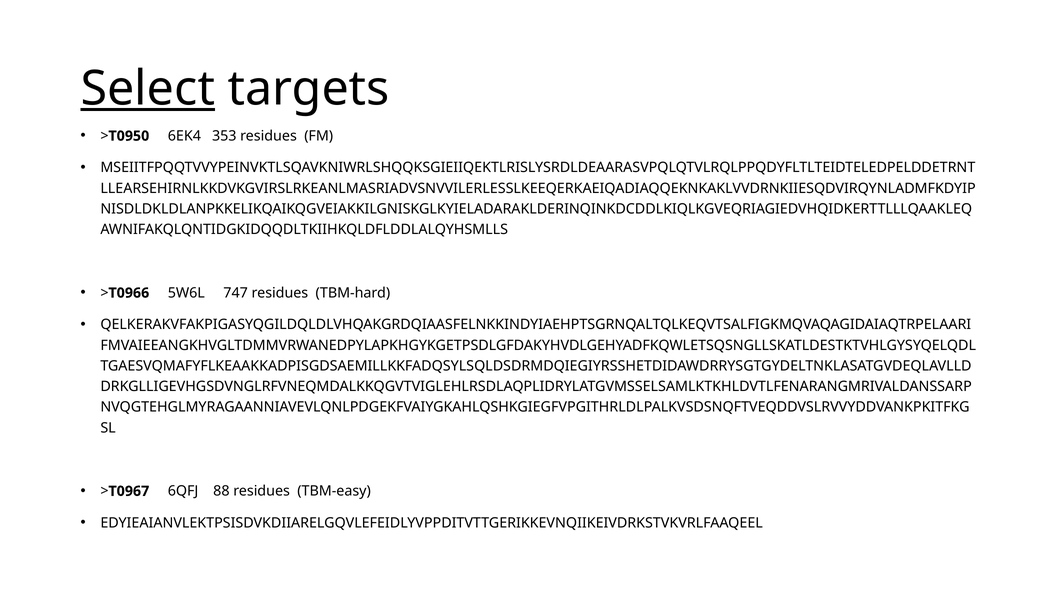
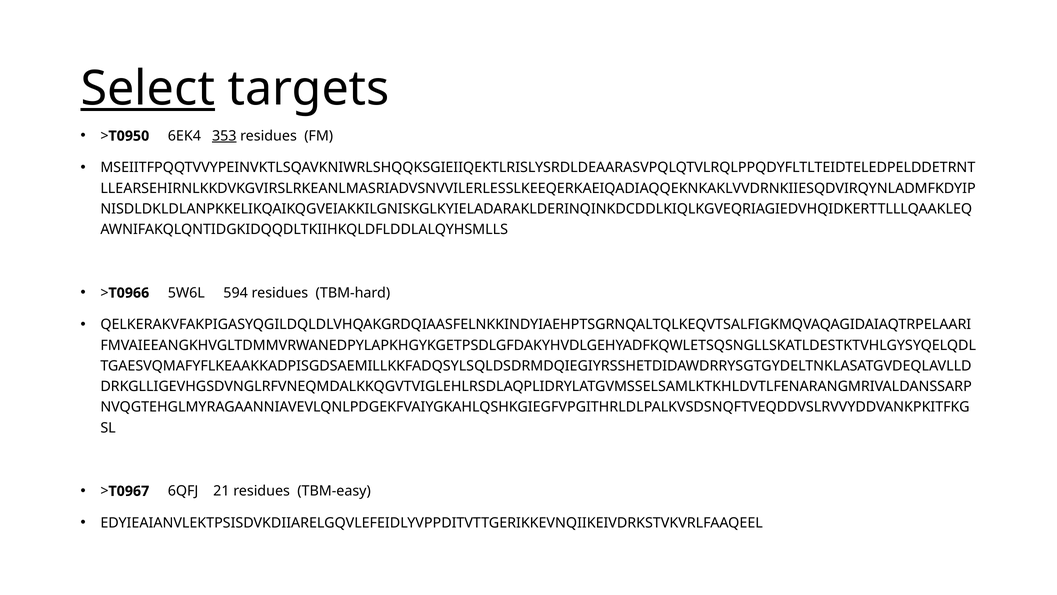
353 underline: none -> present
747: 747 -> 594
88: 88 -> 21
